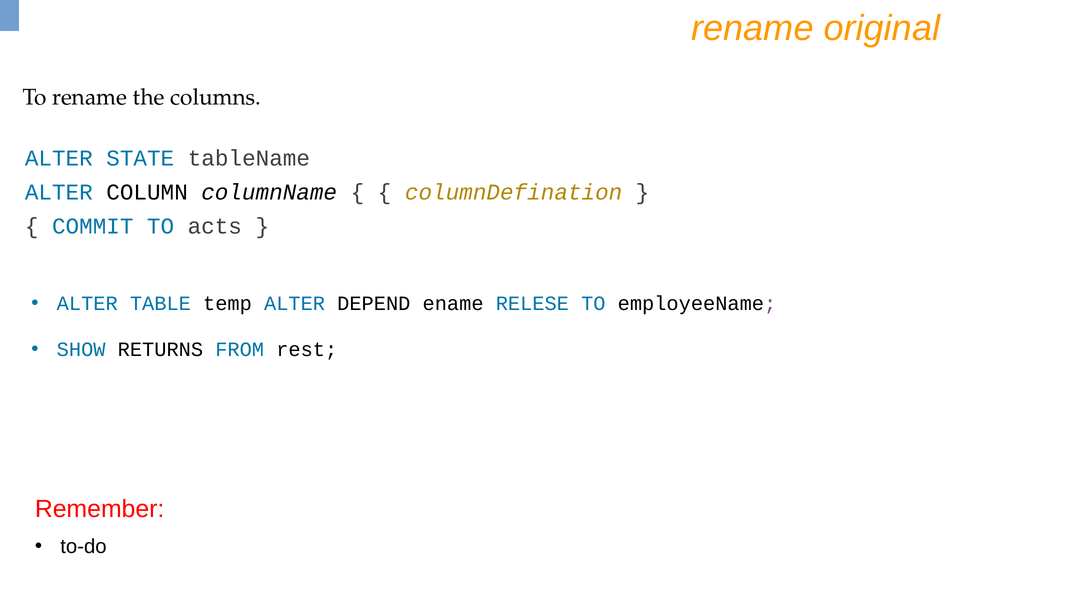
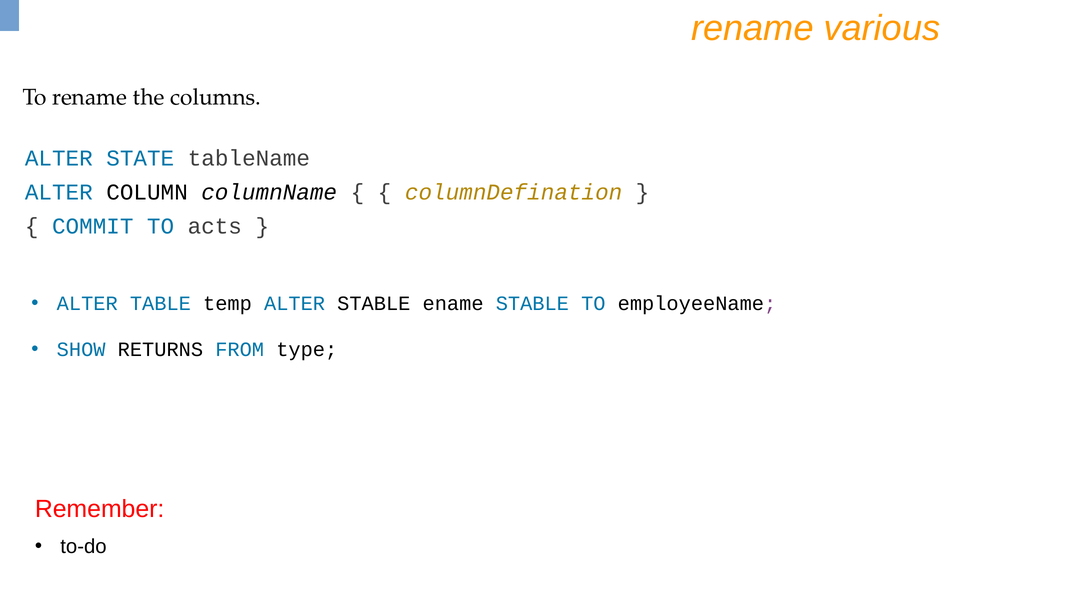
original: original -> various
ALTER DEPEND: DEPEND -> STABLE
ename RELESE: RELESE -> STABLE
rest: rest -> type
